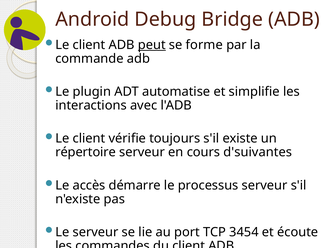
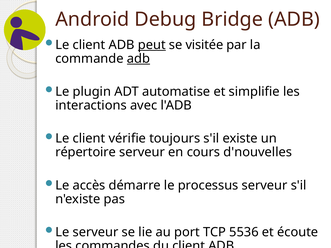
forme: forme -> visitée
adb at (138, 59) underline: none -> present
d'suivantes: d'suivantes -> d'nouvelles
3454: 3454 -> 5536
